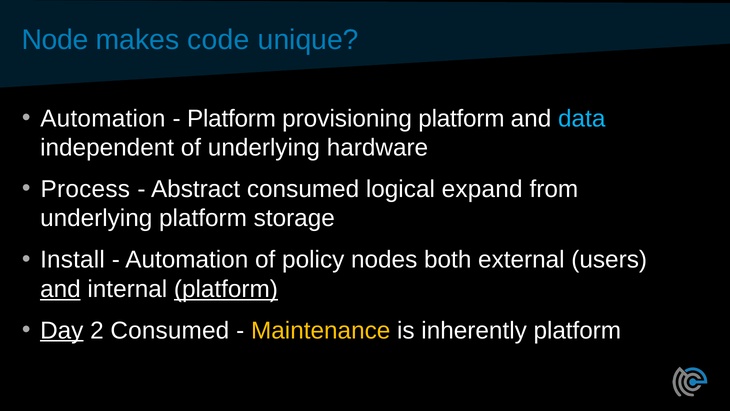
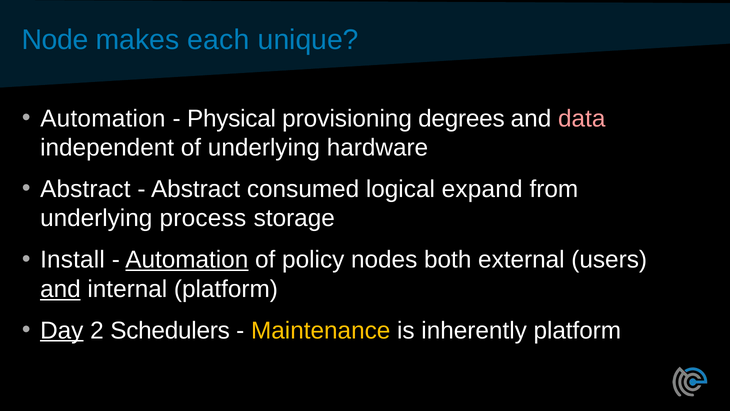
code: code -> each
Platform at (232, 119): Platform -> Physical
provisioning platform: platform -> degrees
data colour: light blue -> pink
Process at (85, 189): Process -> Abstract
underlying platform: platform -> process
Automation at (187, 260) underline: none -> present
platform at (226, 289) underline: present -> none
2 Consumed: Consumed -> Schedulers
